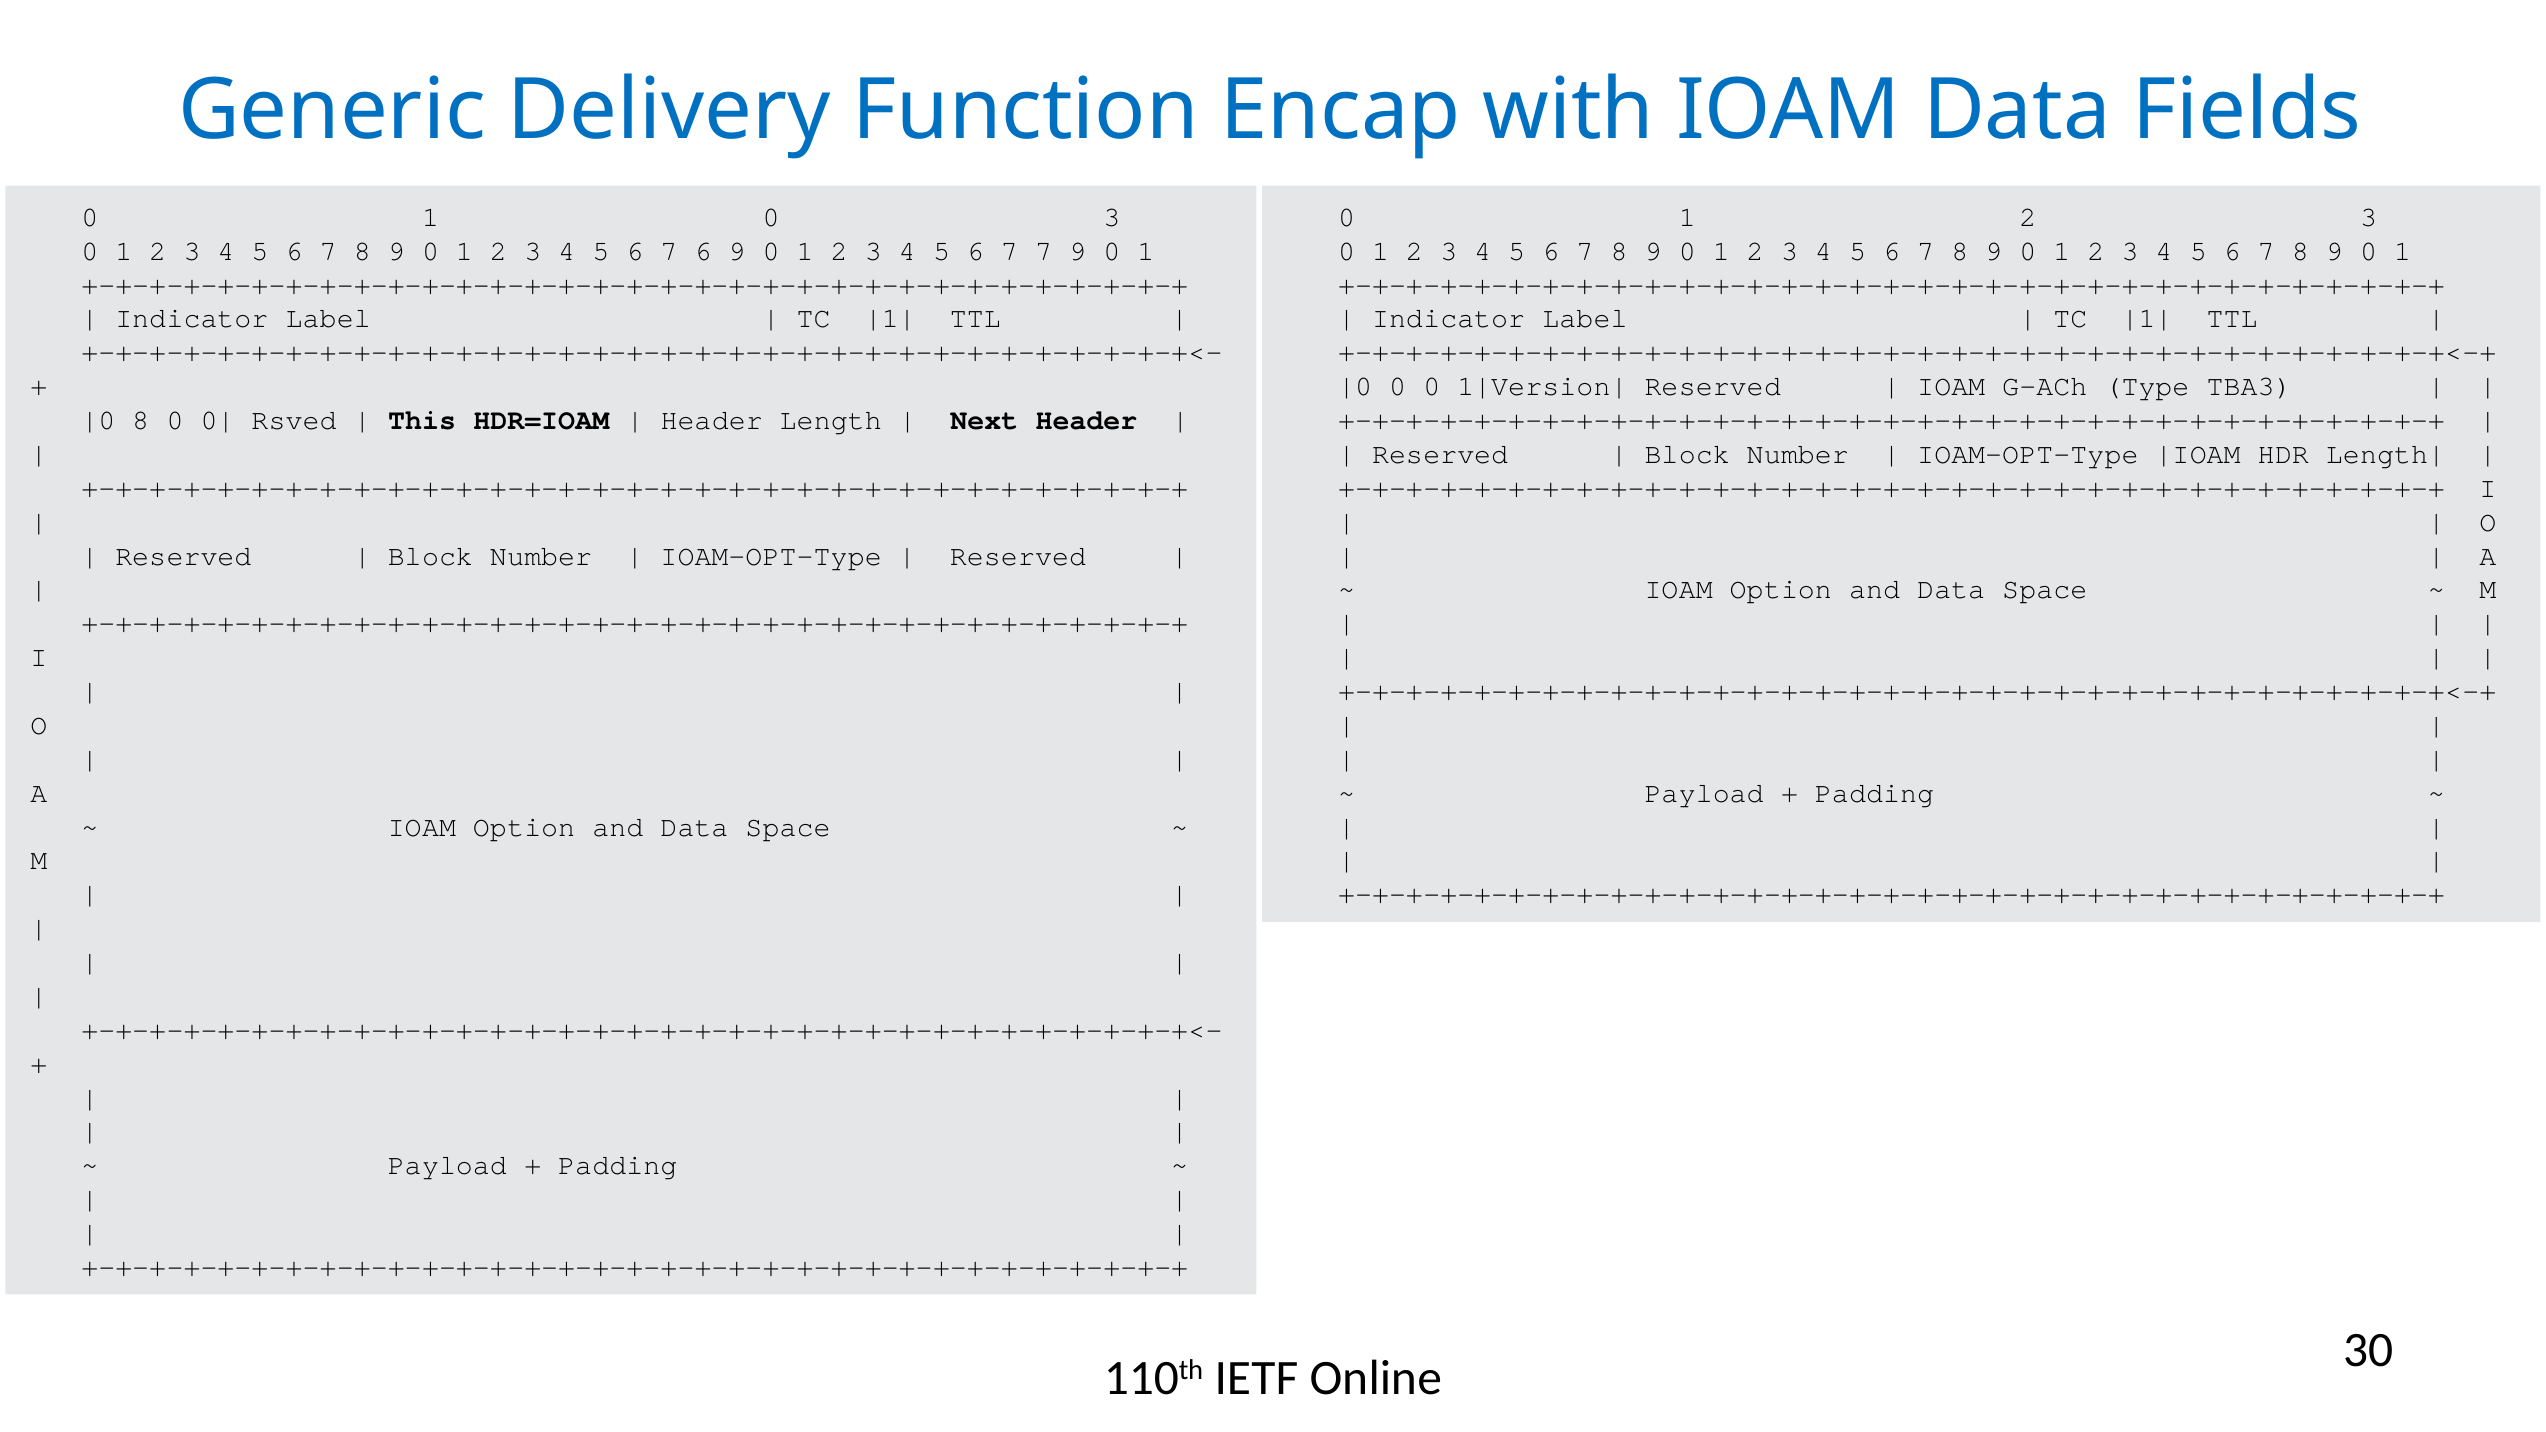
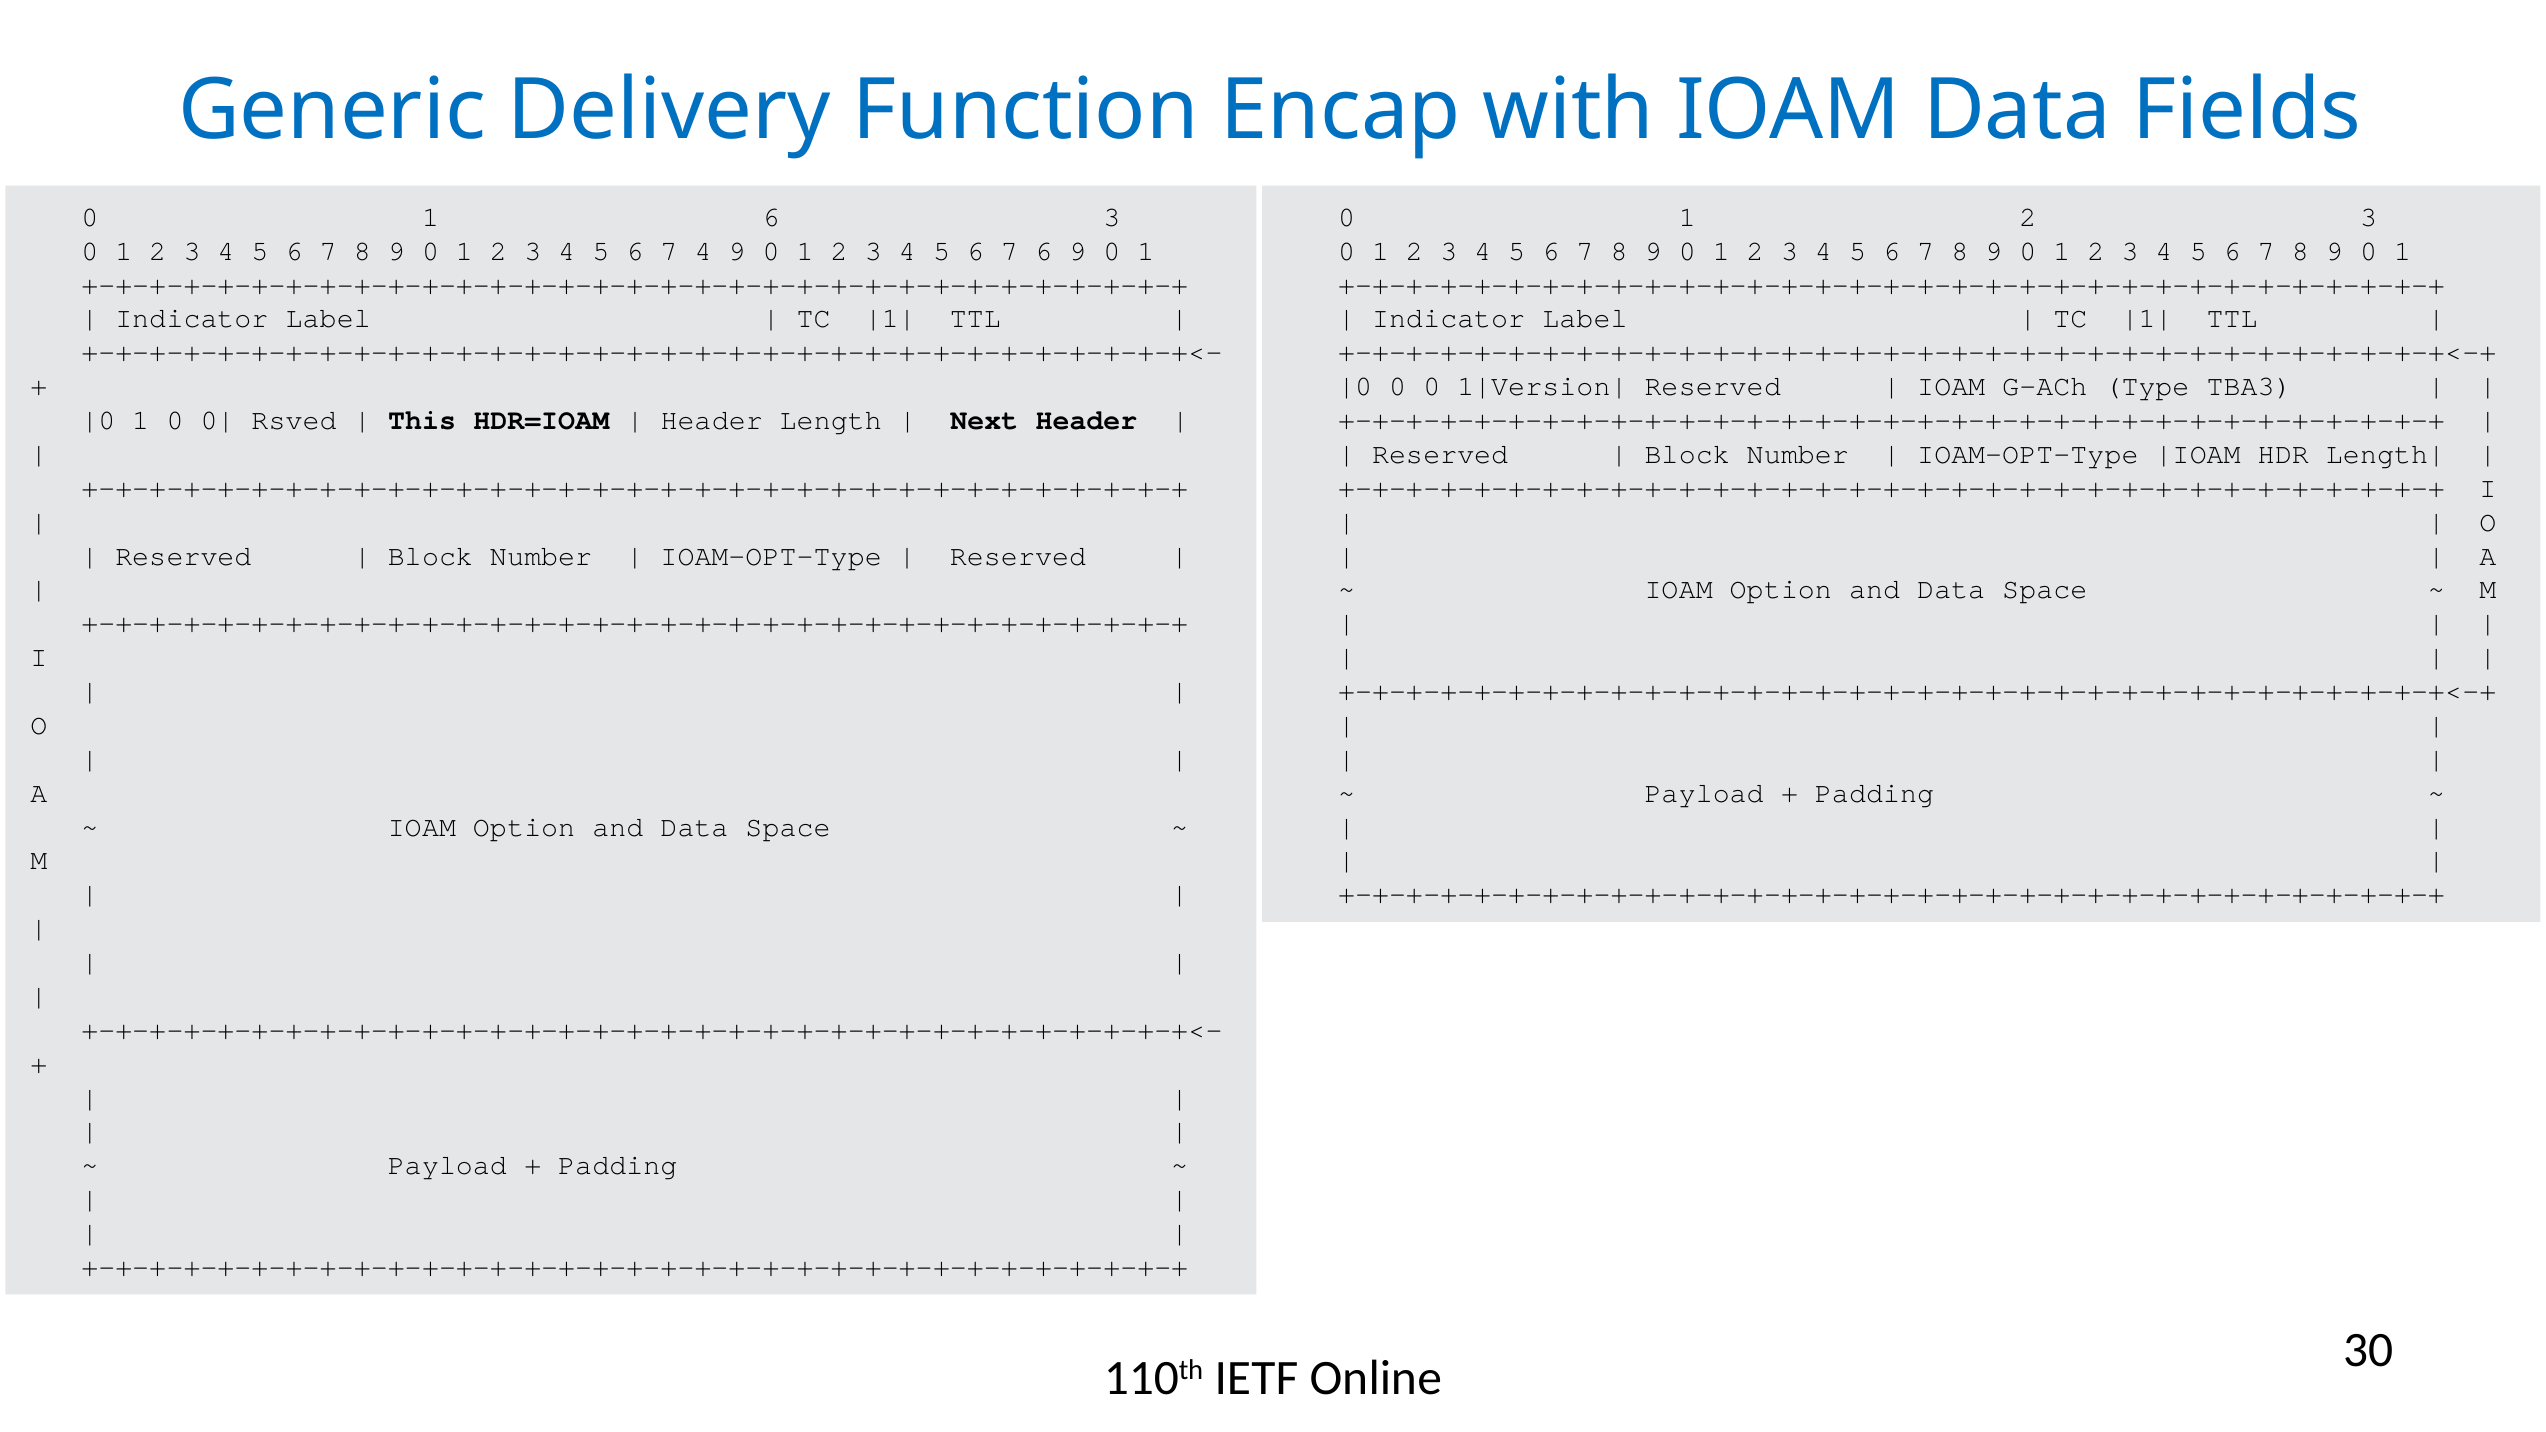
1 0: 0 -> 6
7 6: 6 -> 4
7 7: 7 -> 6
8 at (141, 420): 8 -> 1
